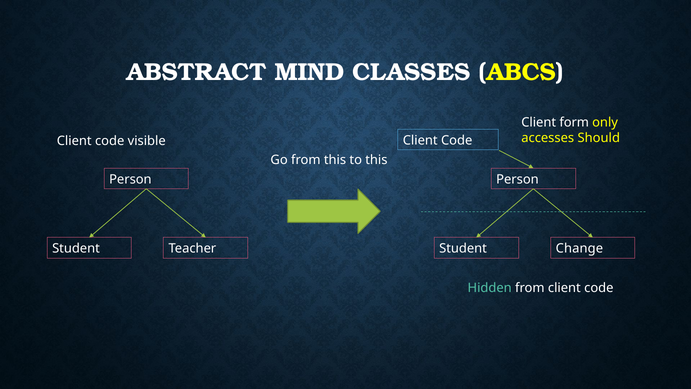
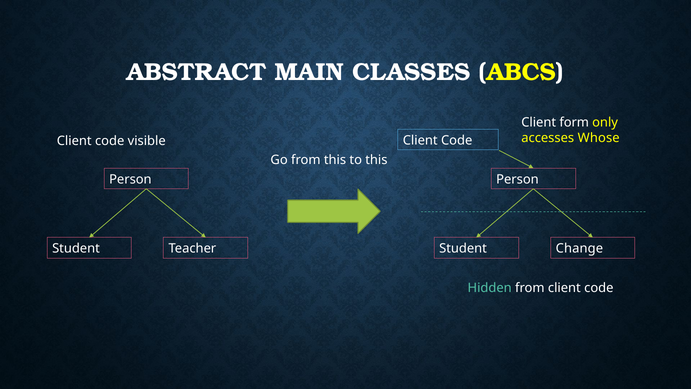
MIND: MIND -> MAIN
Should: Should -> Whose
